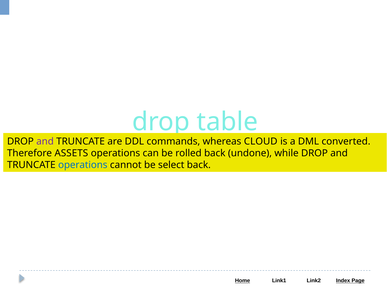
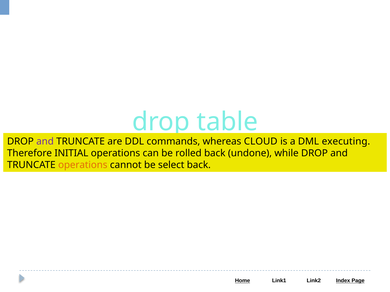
converted: converted -> executing
ASSETS: ASSETS -> INITIAL
operations at (83, 165) colour: blue -> orange
